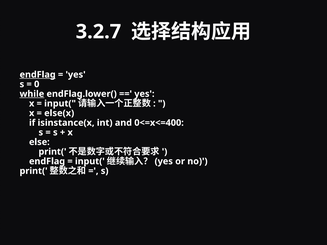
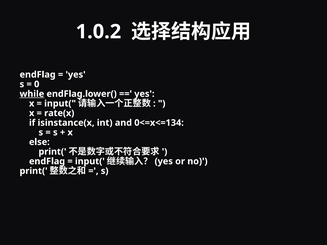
3.2.7: 3.2.7 -> 1.0.2
endFlag at (38, 75) underline: present -> none
else(x: else(x -> rate(x
0<=x<=400: 0<=x<=400 -> 0<=x<=134
